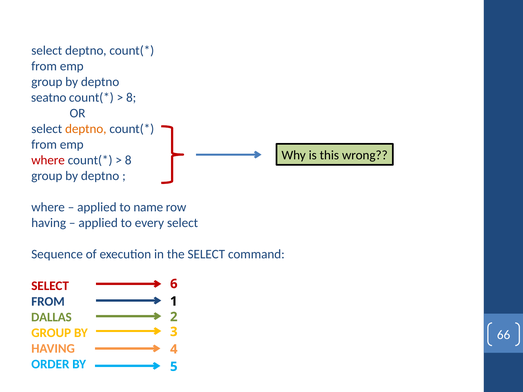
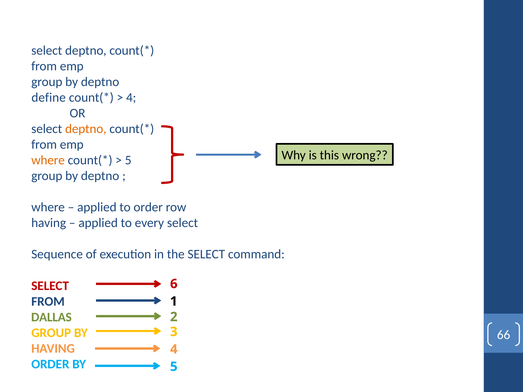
seatno: seatno -> define
8 at (131, 98): 8 -> 4
where at (48, 160) colour: red -> orange
8 at (128, 160): 8 -> 5
to name: name -> order
